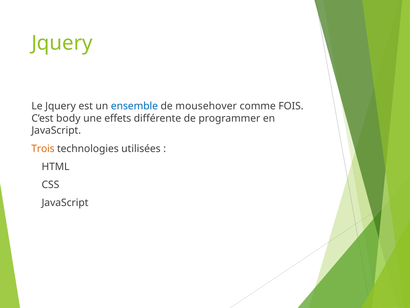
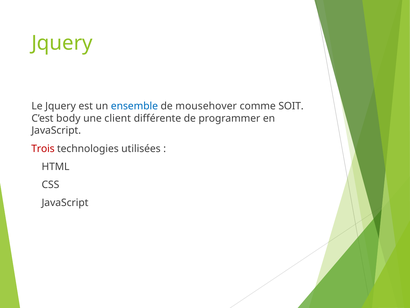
FOIS: FOIS -> SOIT
effets: effets -> client
Trois colour: orange -> red
